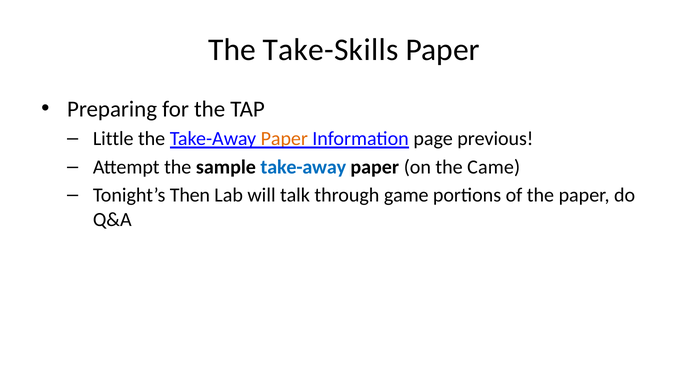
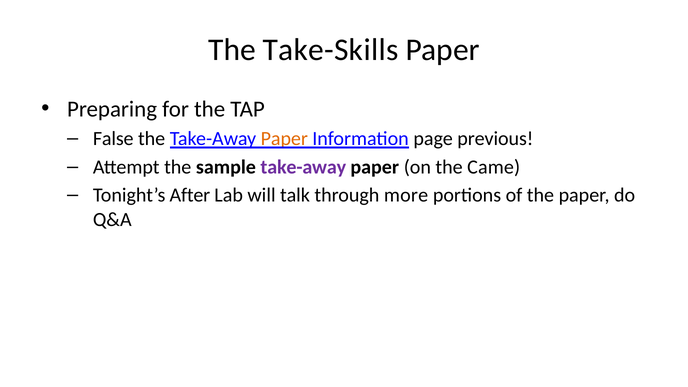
Little: Little -> False
take-away at (303, 167) colour: blue -> purple
Then: Then -> After
game: game -> more
